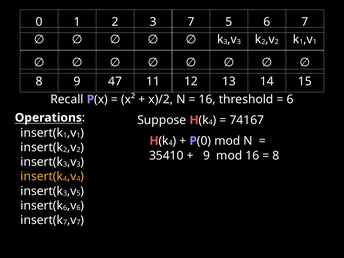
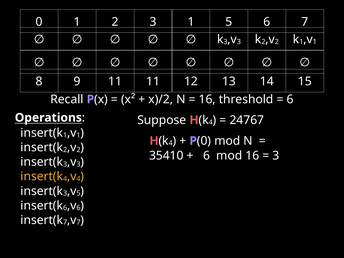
3 7: 7 -> 1
9 47: 47 -> 11
74167: 74167 -> 24767
9 at (206, 156): 9 -> 6
8 at (276, 156): 8 -> 3
